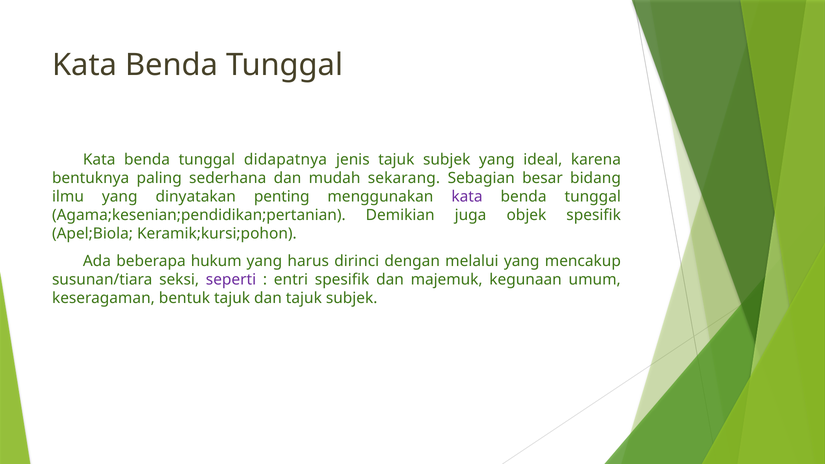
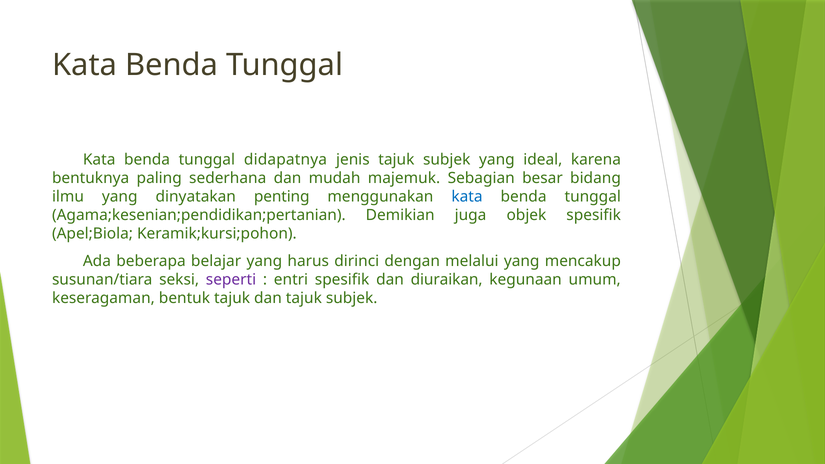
sekarang: sekarang -> majemuk
kata at (467, 197) colour: purple -> blue
hukum: hukum -> belajar
majemuk: majemuk -> diuraikan
